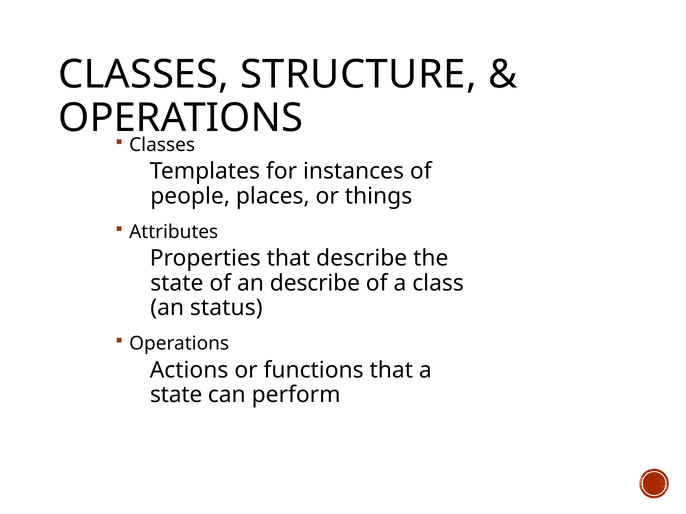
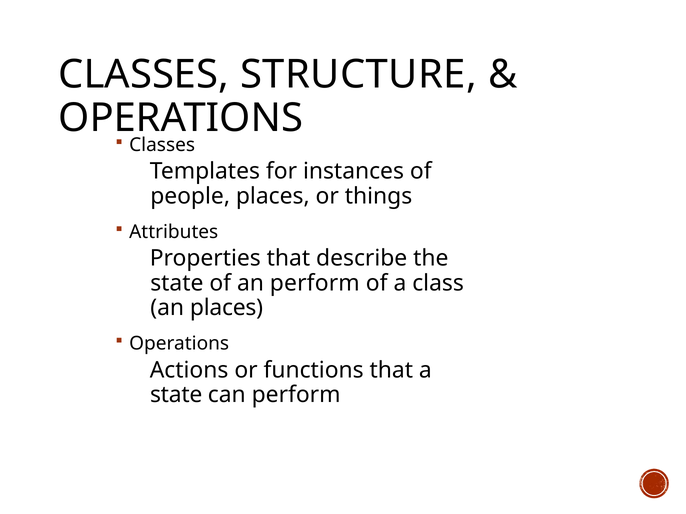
an describe: describe -> perform
an status: status -> places
